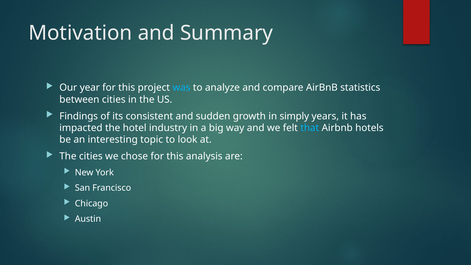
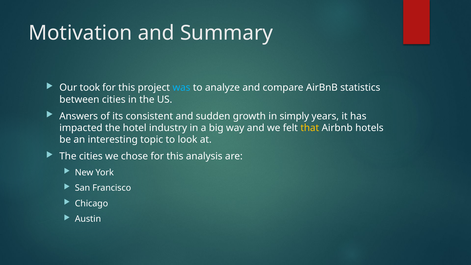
year: year -> took
Findings: Findings -> Answers
that colour: light blue -> yellow
